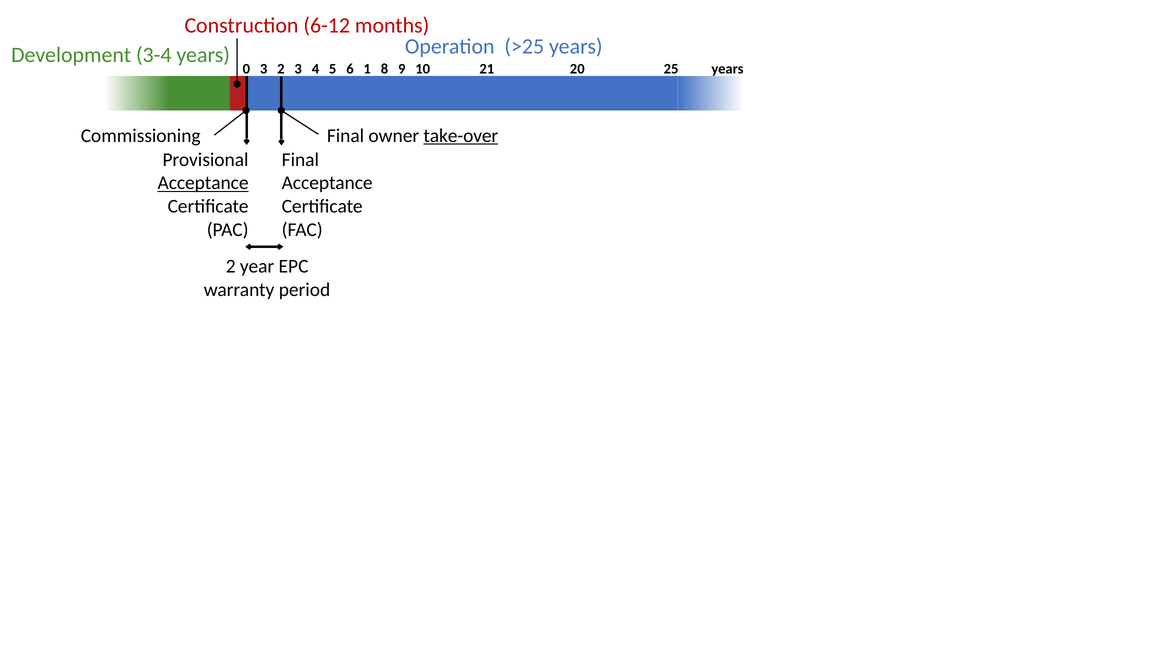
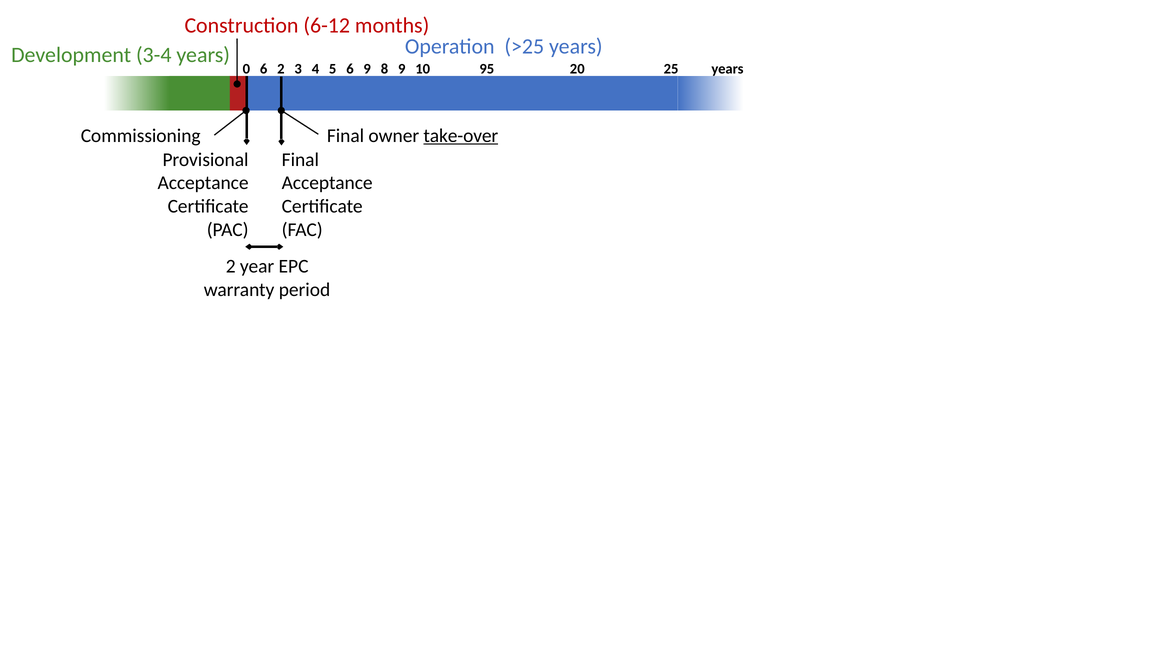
0 3: 3 -> 6
6 1: 1 -> 9
21: 21 -> 95
Acceptance at (203, 183) underline: present -> none
